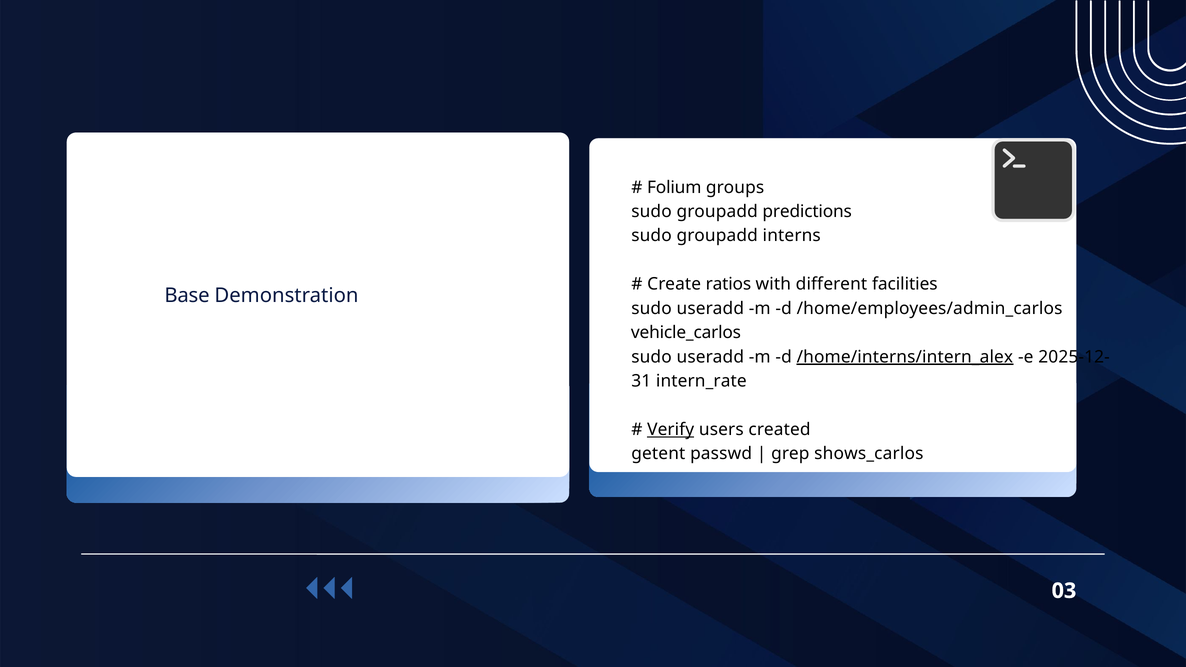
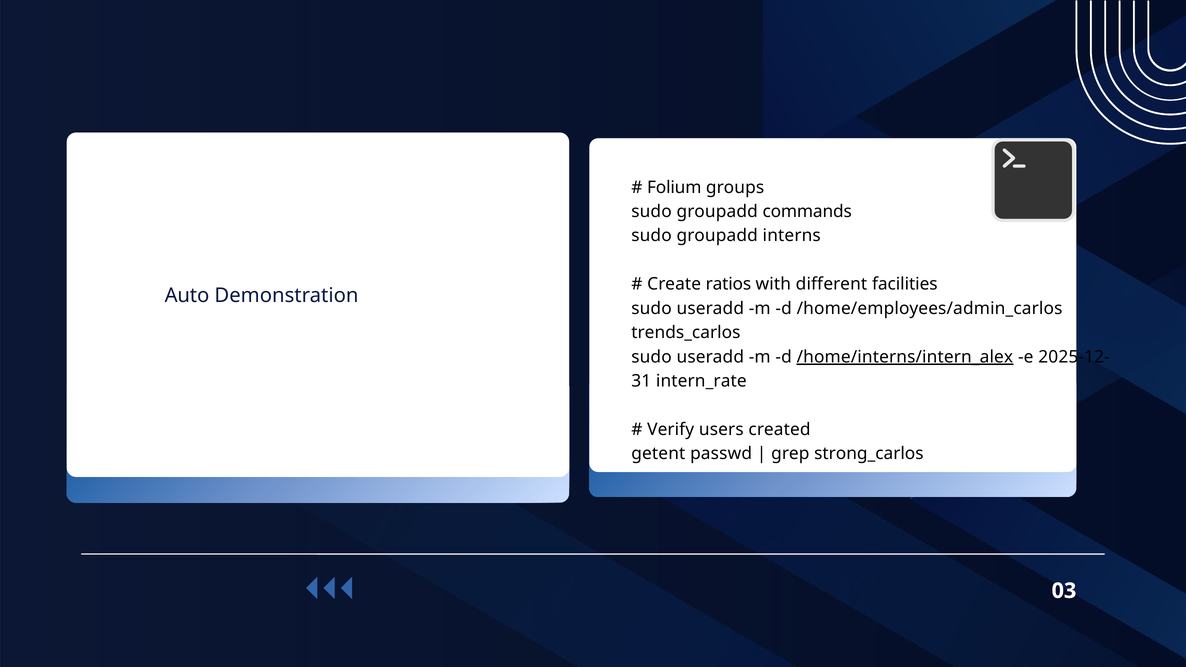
predictions: predictions -> commands
Base: Base -> Auto
vehicle_carlos: vehicle_carlos -> trends_carlos
Verify underline: present -> none
shows_carlos: shows_carlos -> strong_carlos
